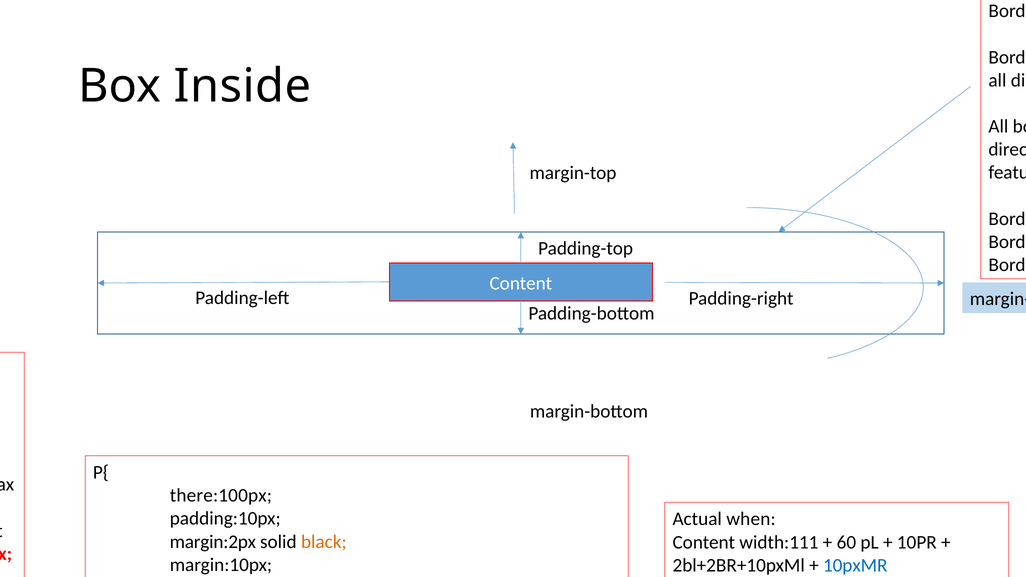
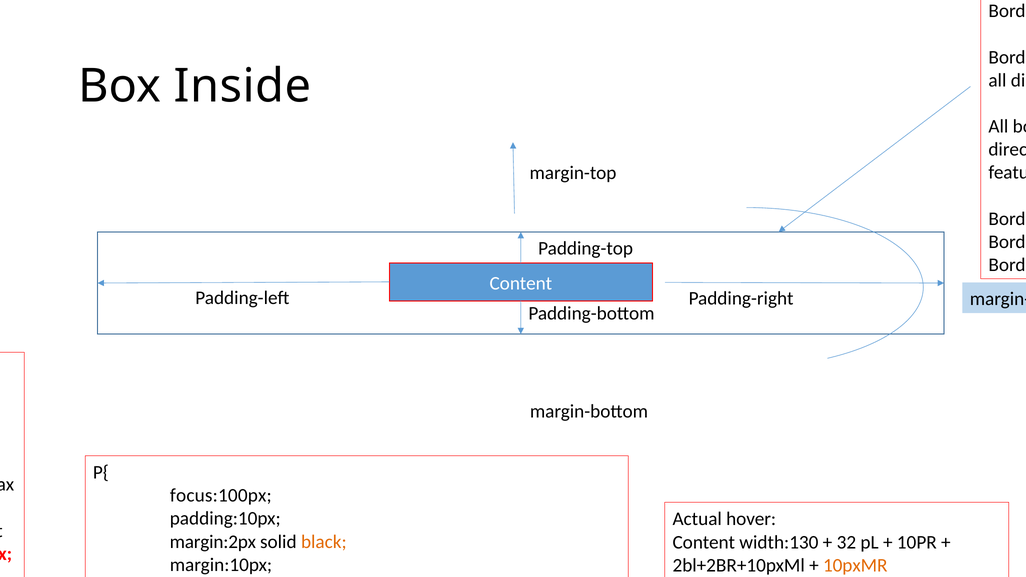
there:100px: there:100px -> focus:100px
when: when -> hover
width:111: width:111 -> width:130
60: 60 -> 32
10pxMR colour: blue -> orange
